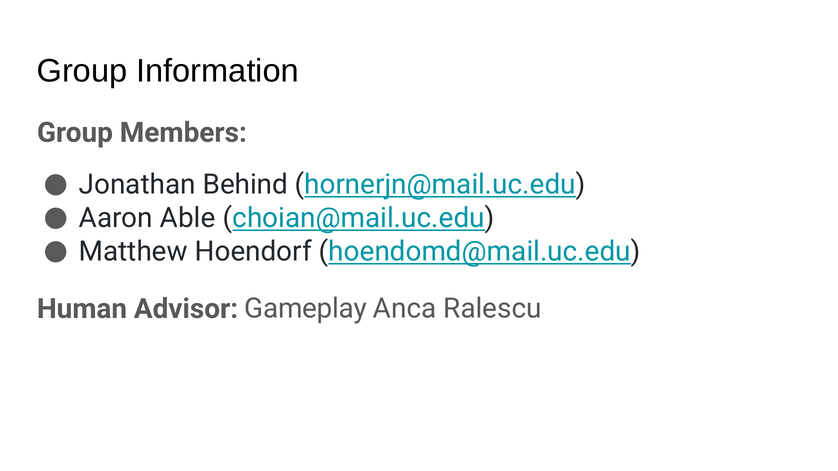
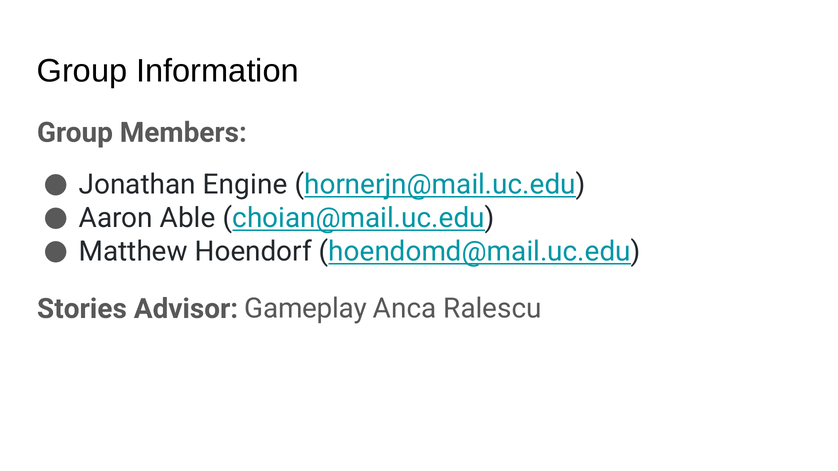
Behind: Behind -> Engine
Human: Human -> Stories
